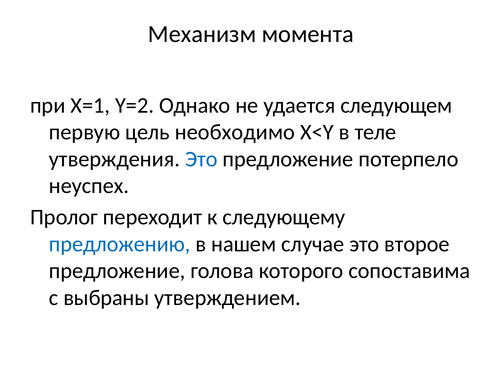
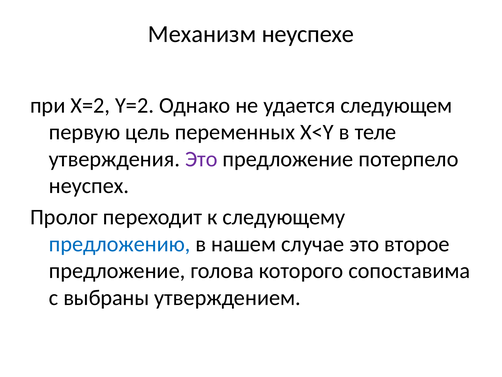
момента: момента -> неуспехе
X=1: X=1 -> X=2
необходимо: необходимо -> переменных
Это at (201, 159) colour: blue -> purple
